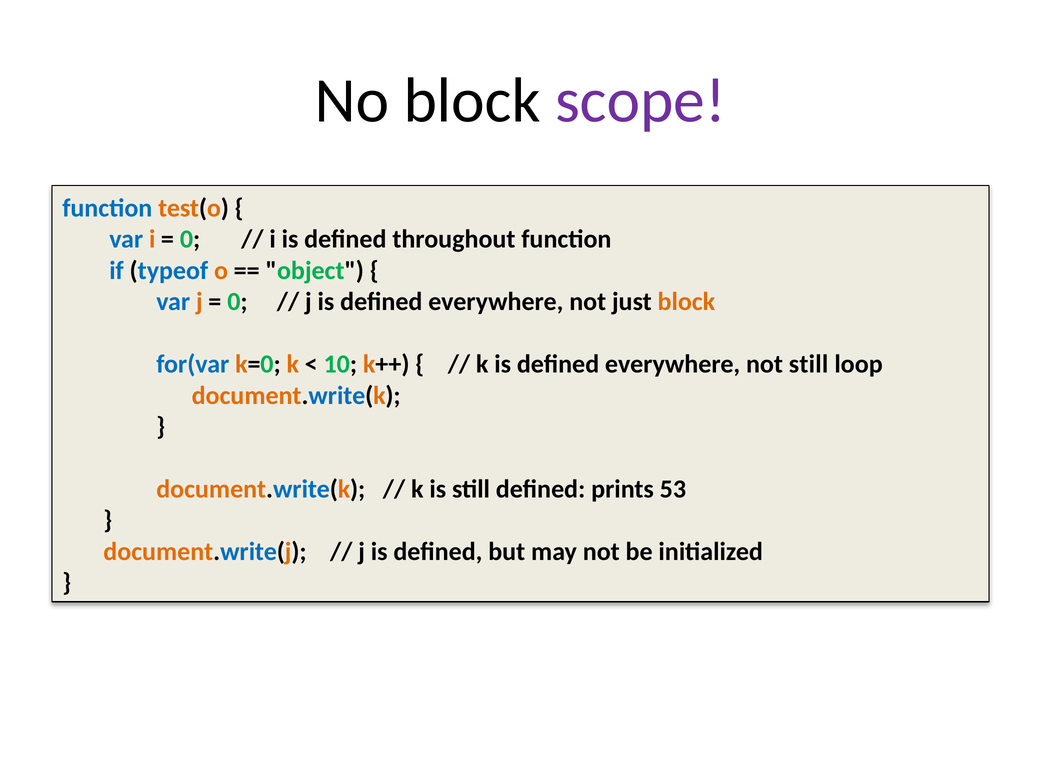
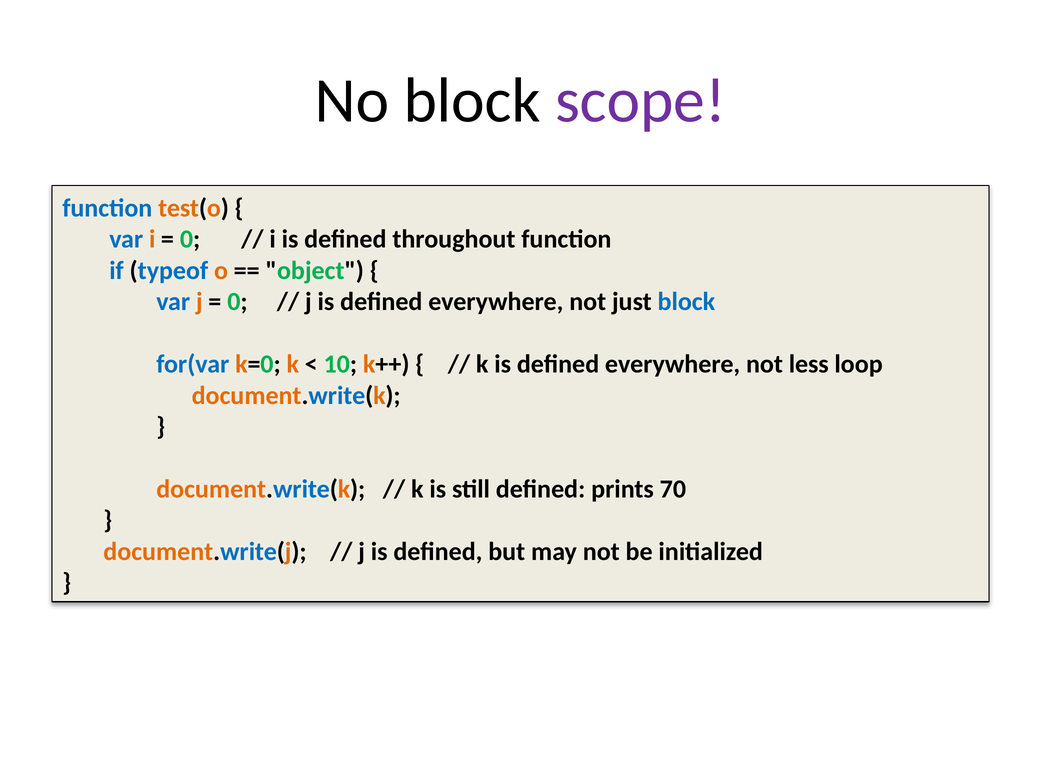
block at (686, 302) colour: orange -> blue
not still: still -> less
53: 53 -> 70
